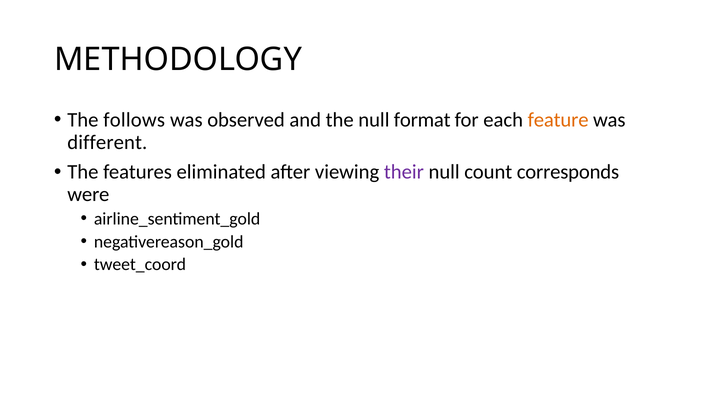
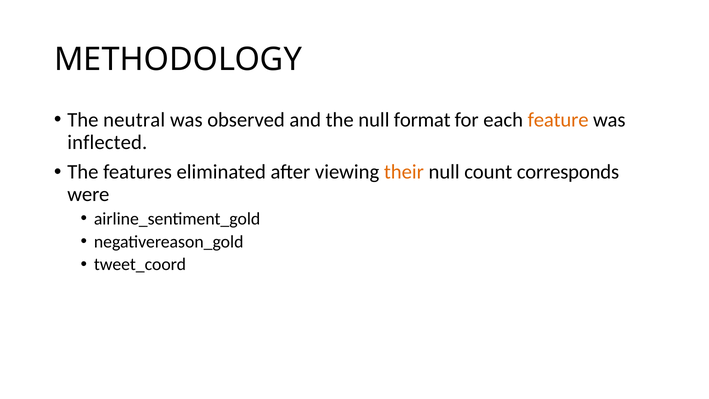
follows: follows -> neutral
different: different -> inflected
their colour: purple -> orange
